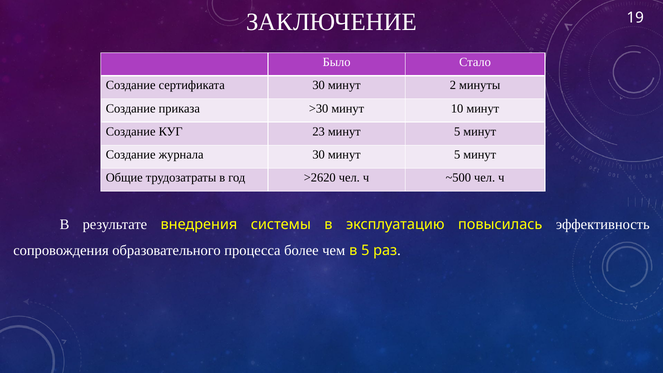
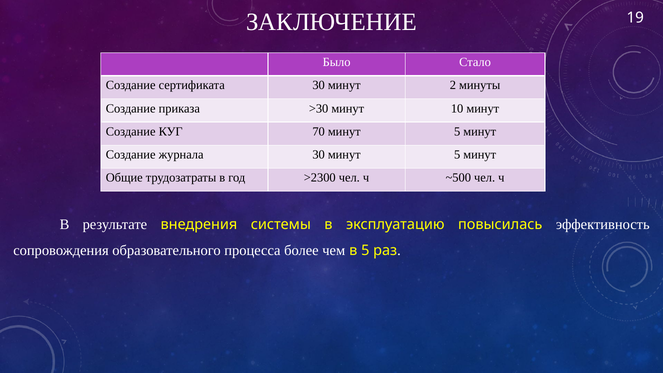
23: 23 -> 70
>2620: >2620 -> >2300
